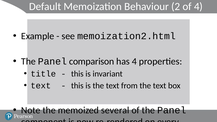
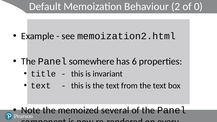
of 4: 4 -> 0
comparison: comparison -> somewhere
has 4: 4 -> 6
